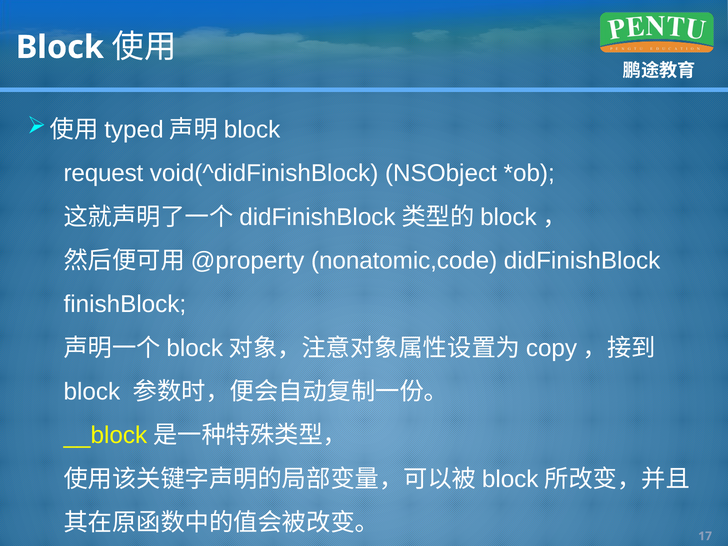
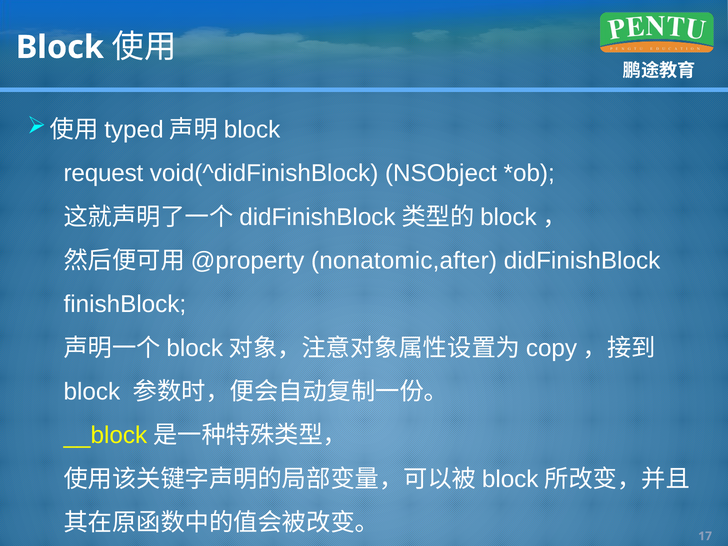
nonatomic,code: nonatomic,code -> nonatomic,after
